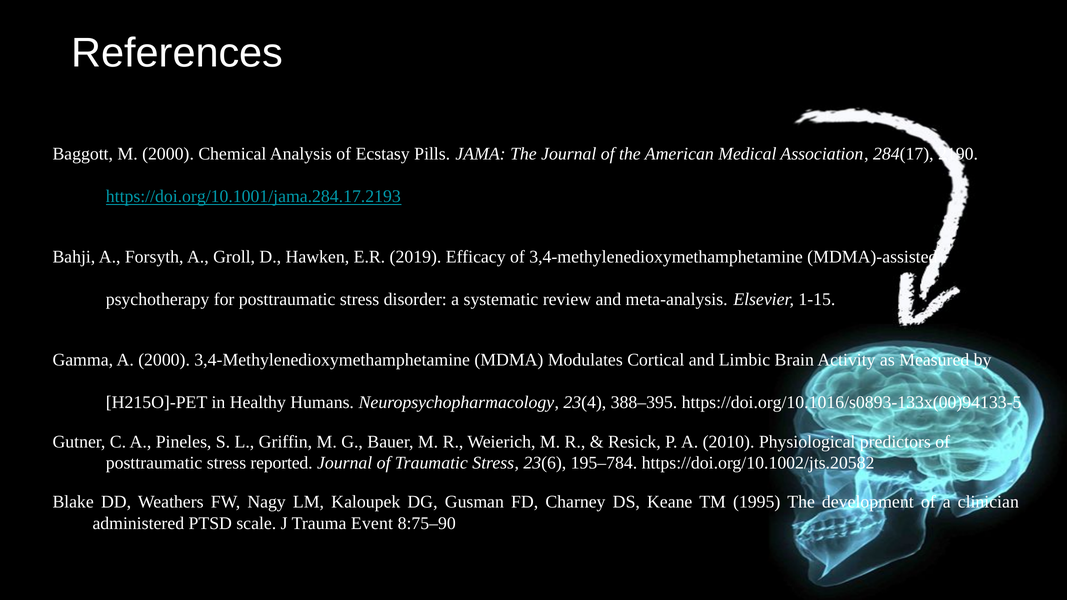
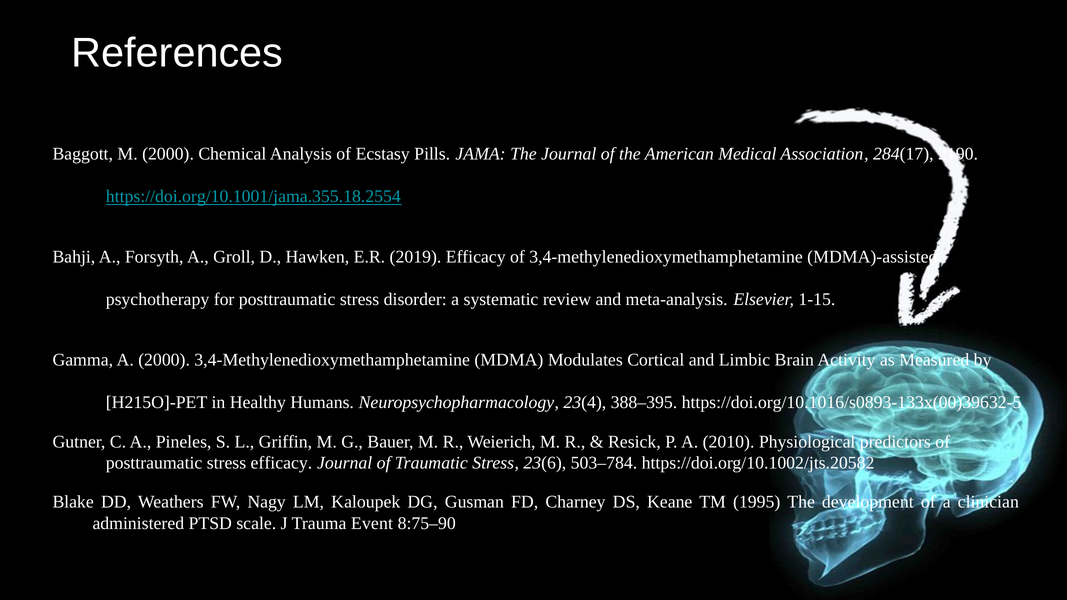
https://doi.org/10.1001/jama.284.17.2193: https://doi.org/10.1001/jama.284.17.2193 -> https://doi.org/10.1001/jama.355.18.2554
https://doi.org/10.1016/s0893-133x(00)94133-5: https://doi.org/10.1016/s0893-133x(00)94133-5 -> https://doi.org/10.1016/s0893-133x(00)39632-5
stress reported: reported -> efficacy
195–784: 195–784 -> 503–784
